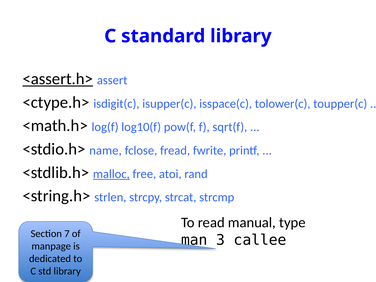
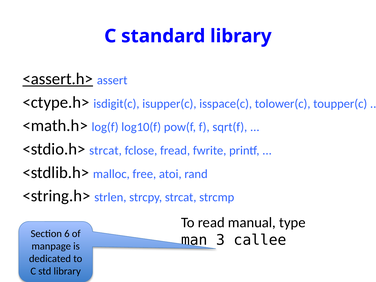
<stdio.h> name: name -> strcat
malloc underline: present -> none
7: 7 -> 6
